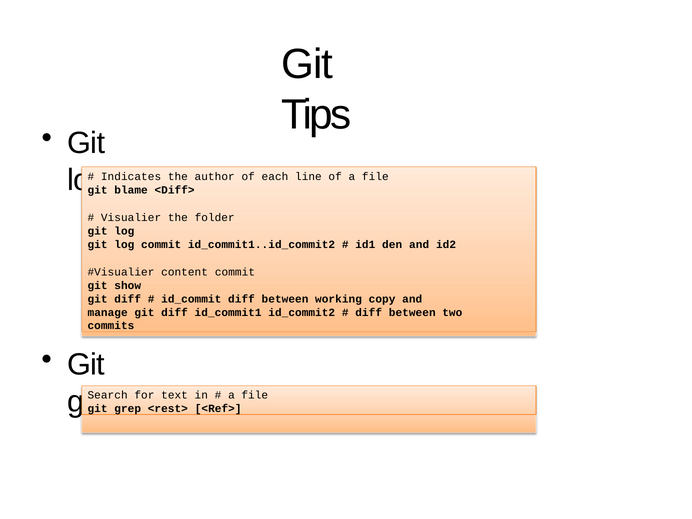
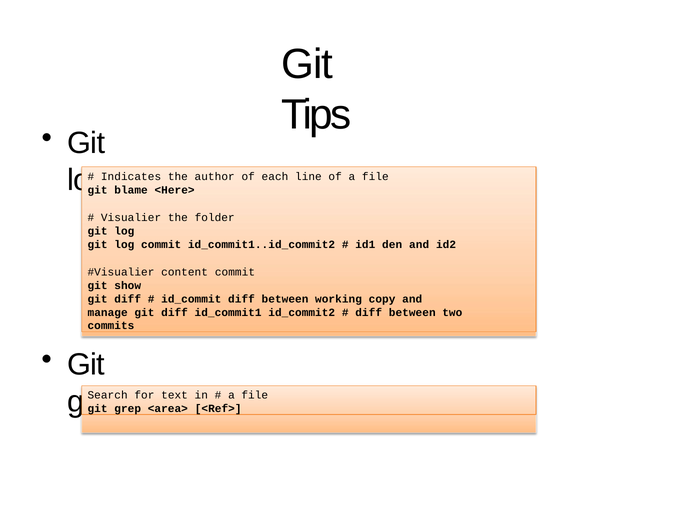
<Diff>: <Diff> -> <Here>
<rest>: <rest> -> <area>
